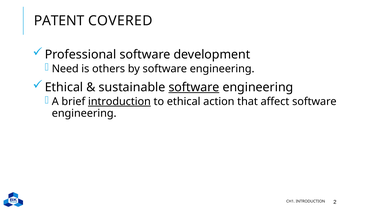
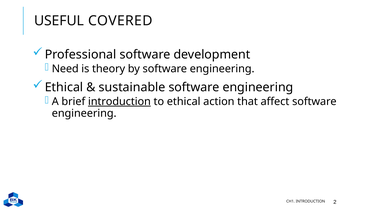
PATENT: PATENT -> USEFUL
others: others -> theory
software at (194, 88) underline: present -> none
